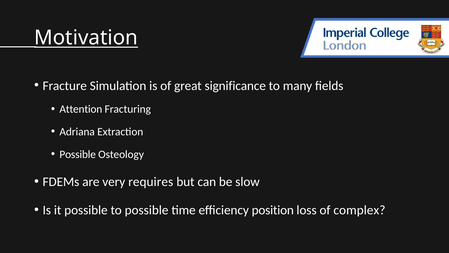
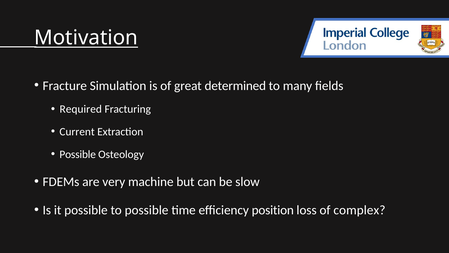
significance: significance -> determined
Attention: Attention -> Required
Adriana: Adriana -> Current
requires: requires -> machine
